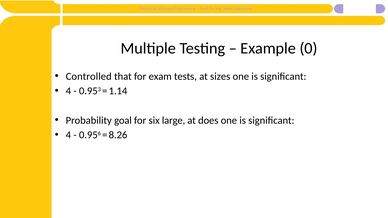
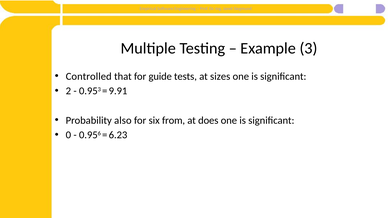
0: 0 -> 3
exam: exam -> guide
4 at (68, 91): 4 -> 2
1.14: 1.14 -> 9.91
goal: goal -> also
large: large -> from
4 at (68, 135): 4 -> 0
8.26: 8.26 -> 6.23
